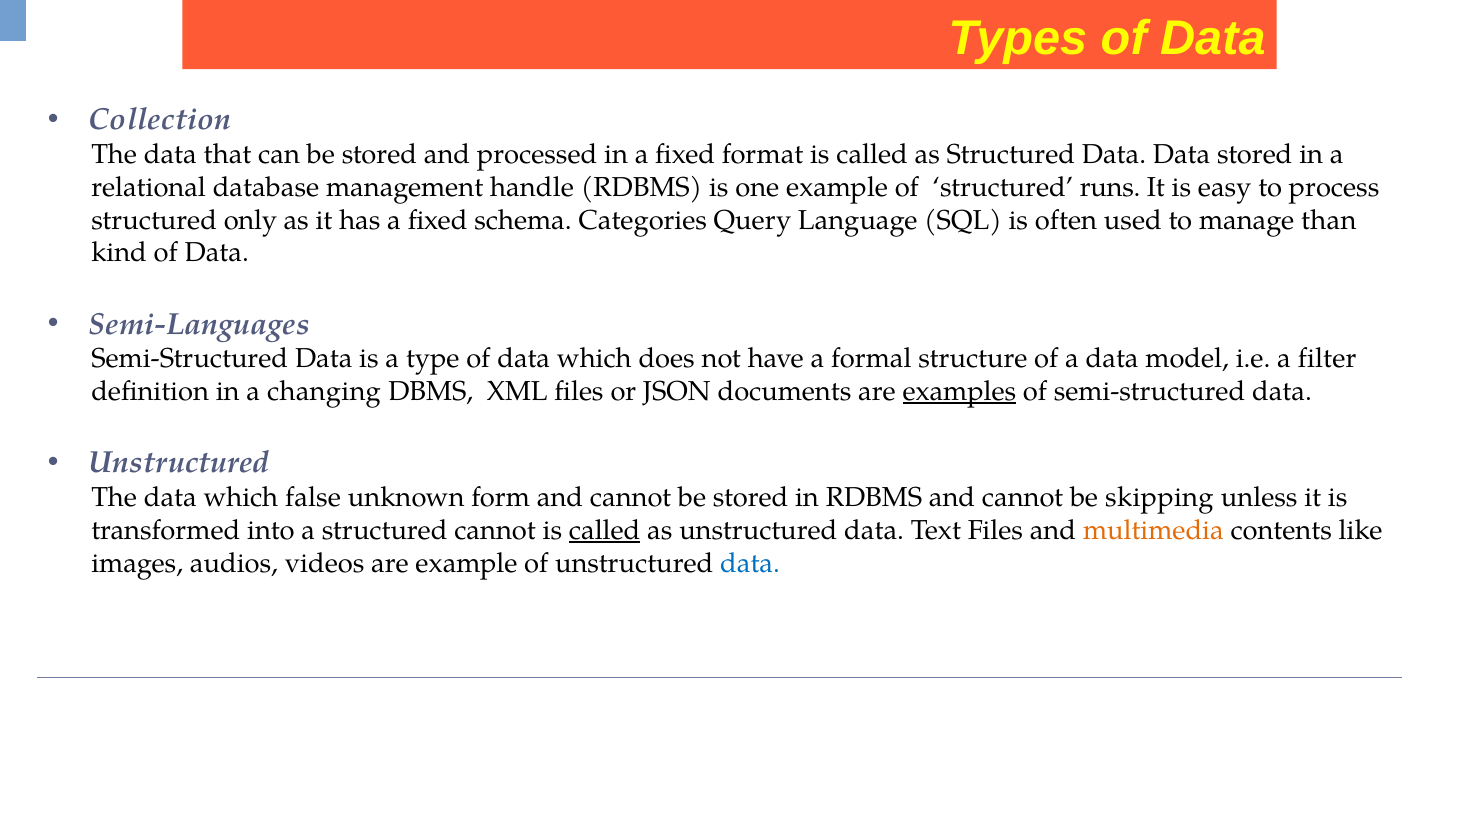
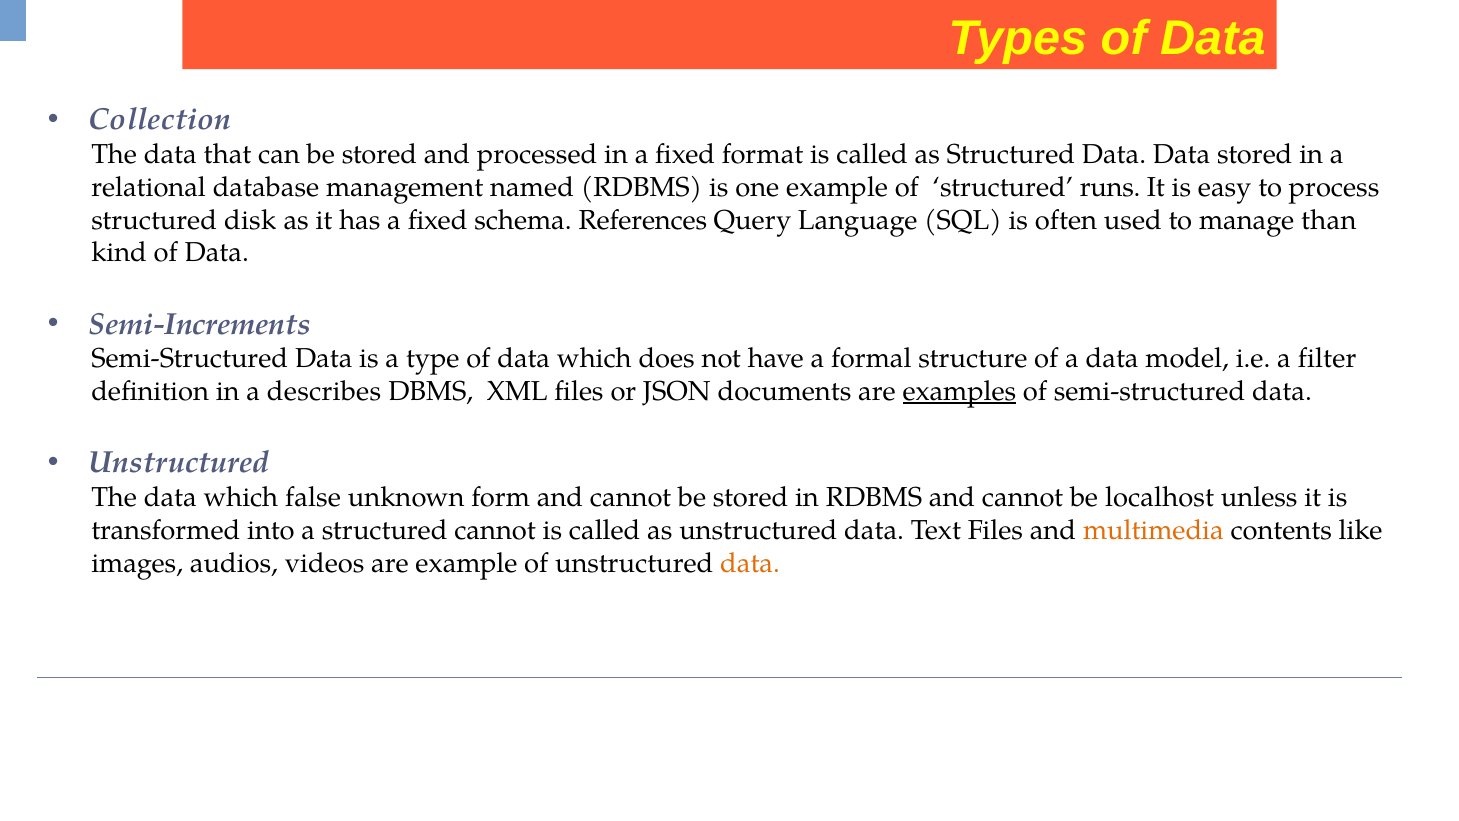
handle: handle -> named
only: only -> disk
Categories: Categories -> References
Semi-Languages: Semi-Languages -> Semi-Increments
changing: changing -> describes
skipping: skipping -> localhost
called at (605, 530) underline: present -> none
data at (750, 563) colour: blue -> orange
